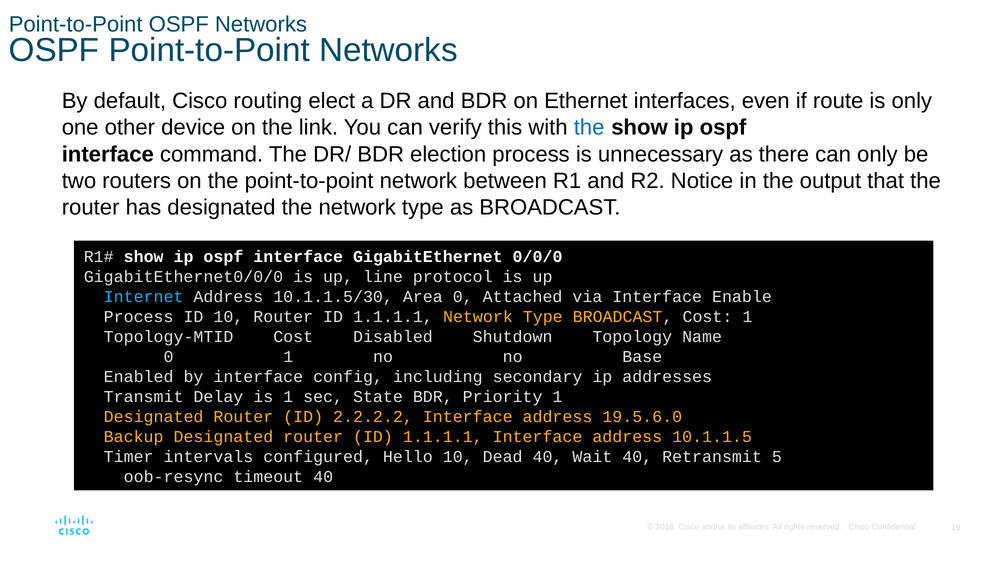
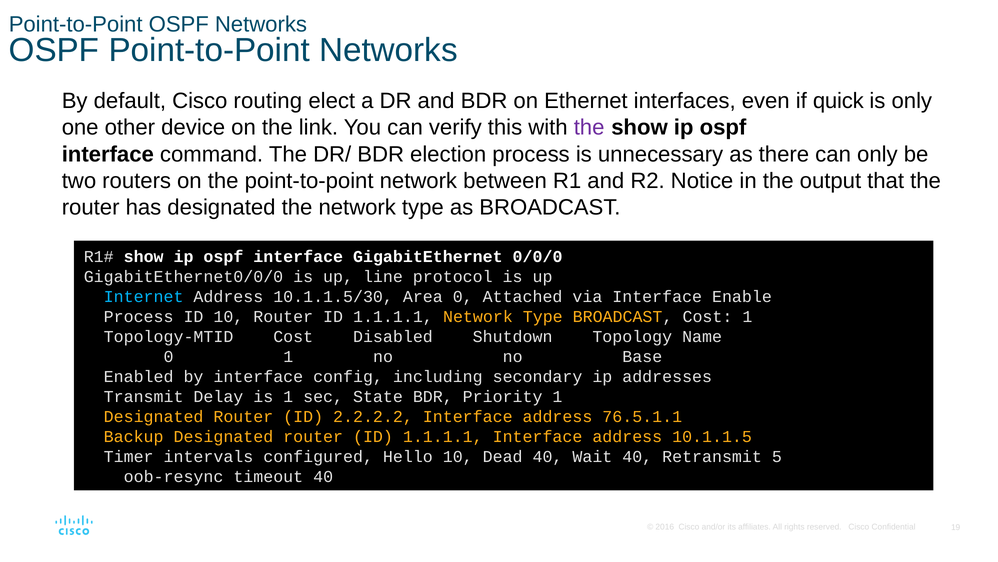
route: route -> quick
the at (589, 128) colour: blue -> purple
19.5.6.0: 19.5.6.0 -> 76.5.1.1
